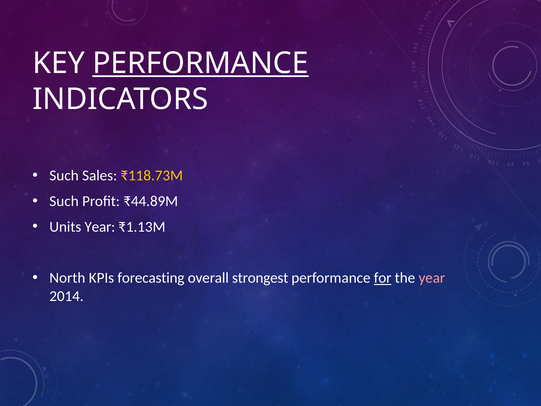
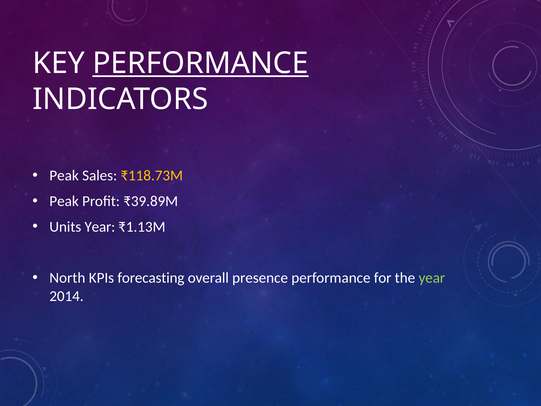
Such at (64, 176): Such -> Peak
Such at (64, 201): Such -> Peak
₹44.89M: ₹44.89M -> ₹39.89M
strongest: strongest -> presence
for underline: present -> none
year at (432, 278) colour: pink -> light green
